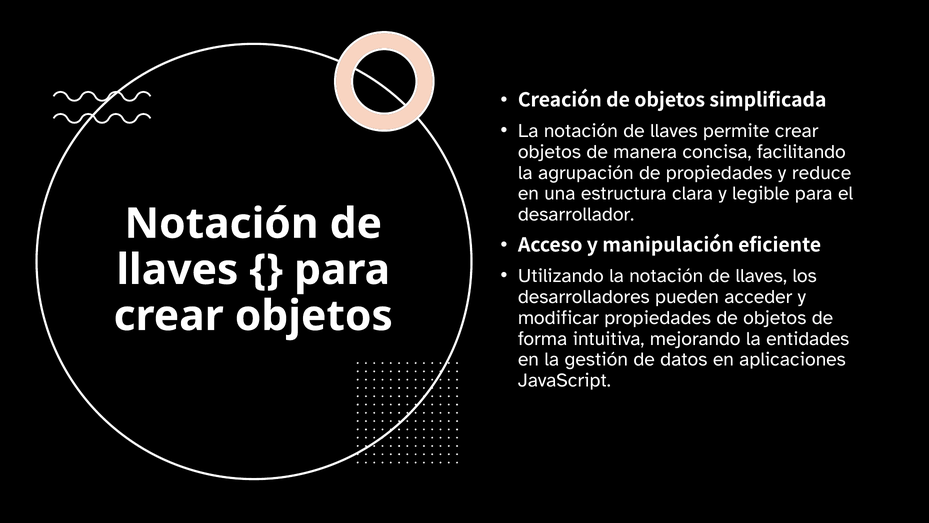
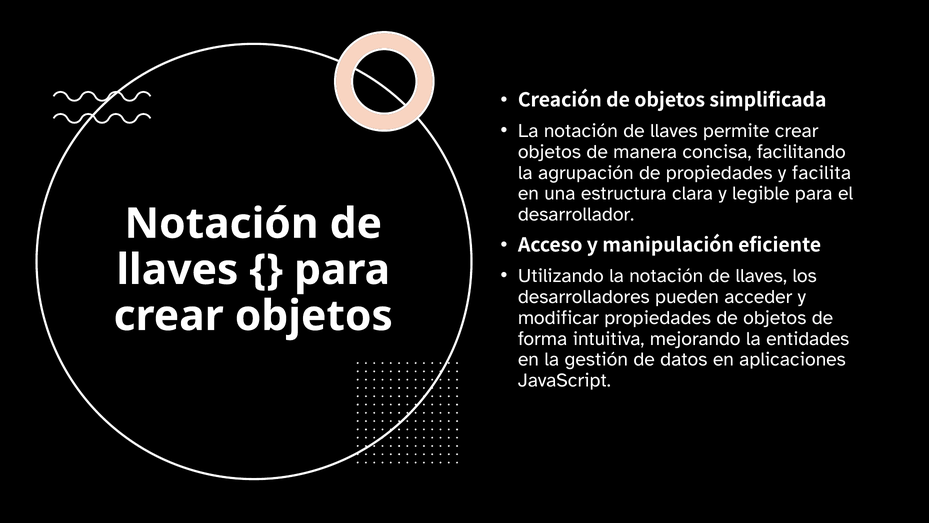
reduce: reduce -> facilita
